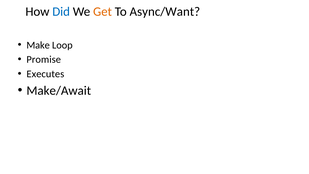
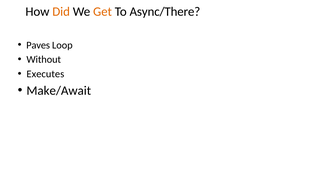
Did colour: blue -> orange
Async/Want: Async/Want -> Async/There
Make: Make -> Paves
Promise: Promise -> Without
